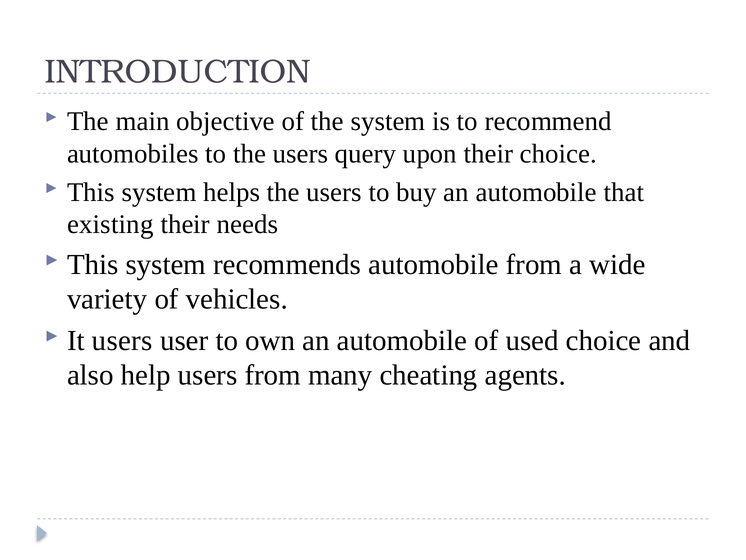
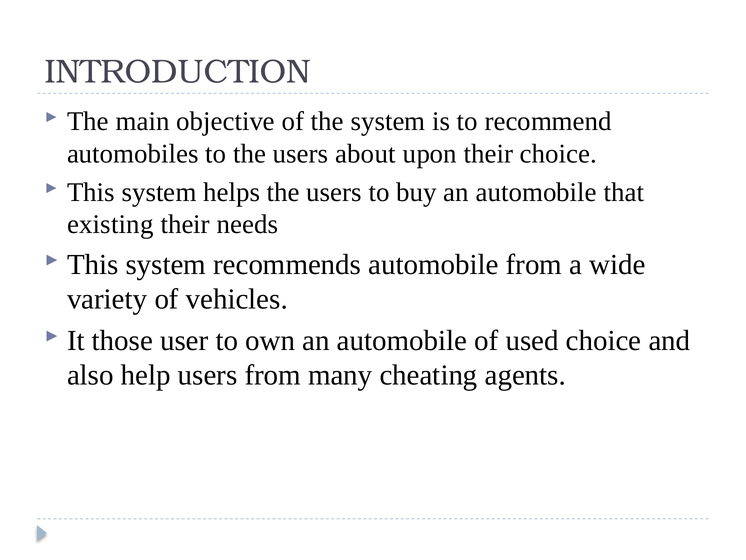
query: query -> about
It users: users -> those
